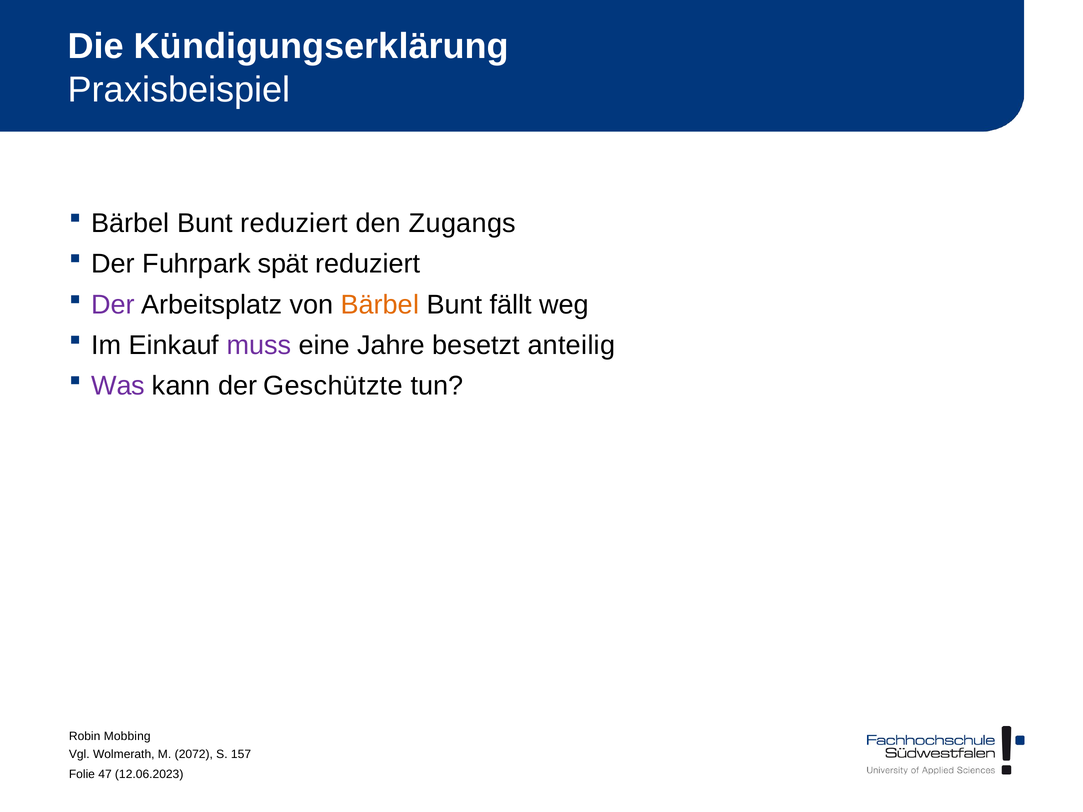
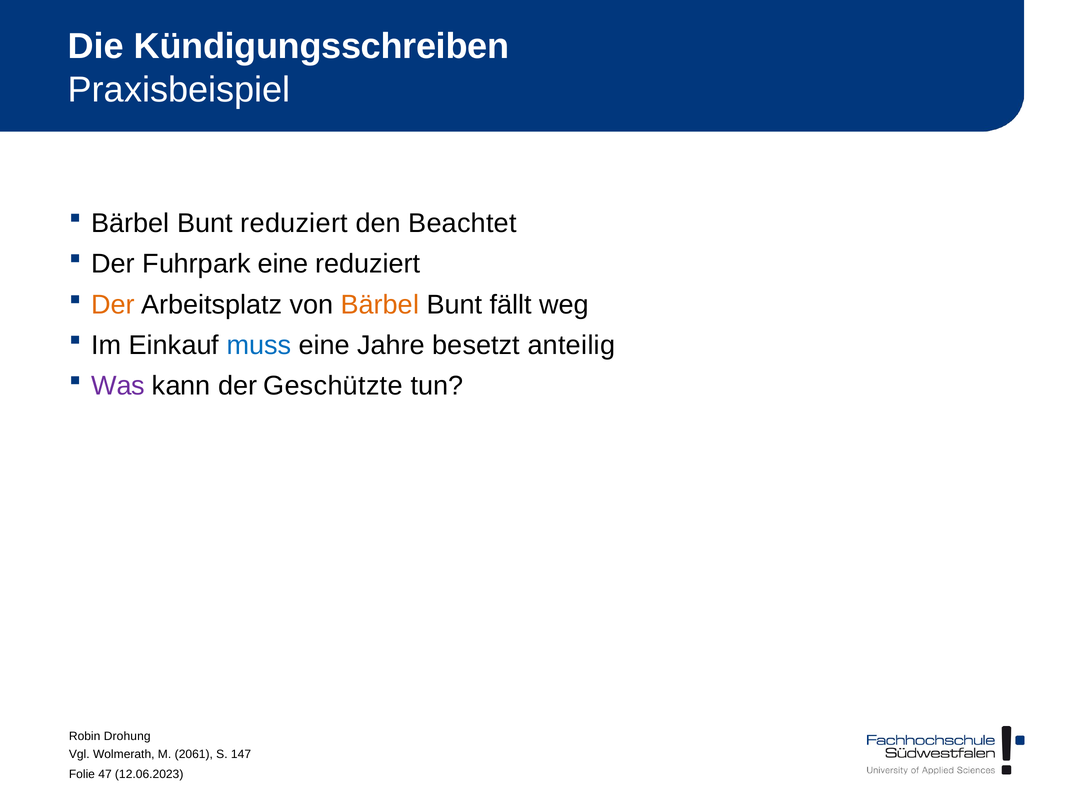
Kündigungserklärung: Kündigungserklärung -> Kündigungsschreiben
Zugangs: Zugangs -> Beachtet
Fuhrpark spät: spät -> eine
Der at (113, 305) colour: purple -> orange
muss colour: purple -> blue
Mobbing: Mobbing -> Drohung
2072: 2072 -> 2061
157: 157 -> 147
